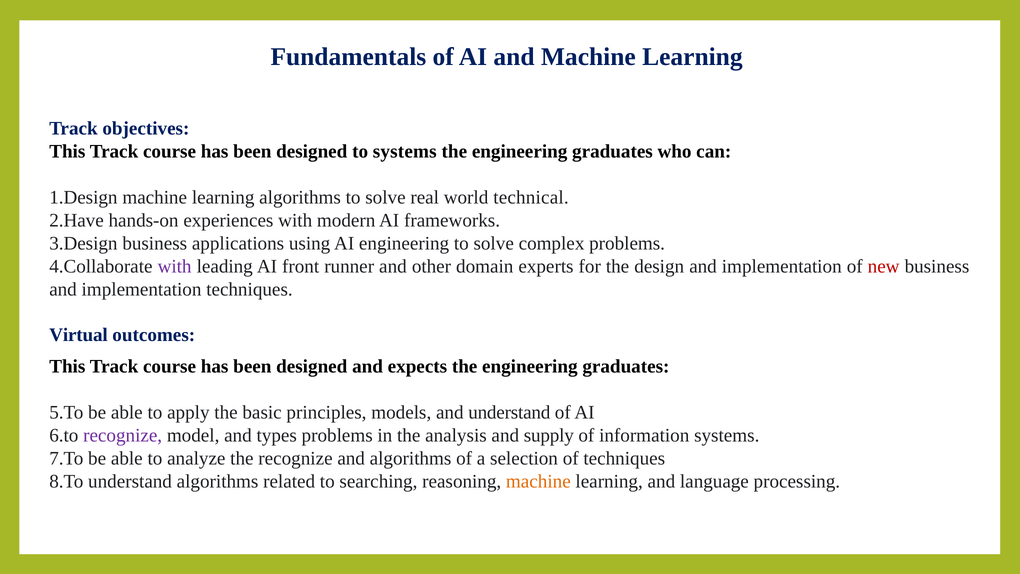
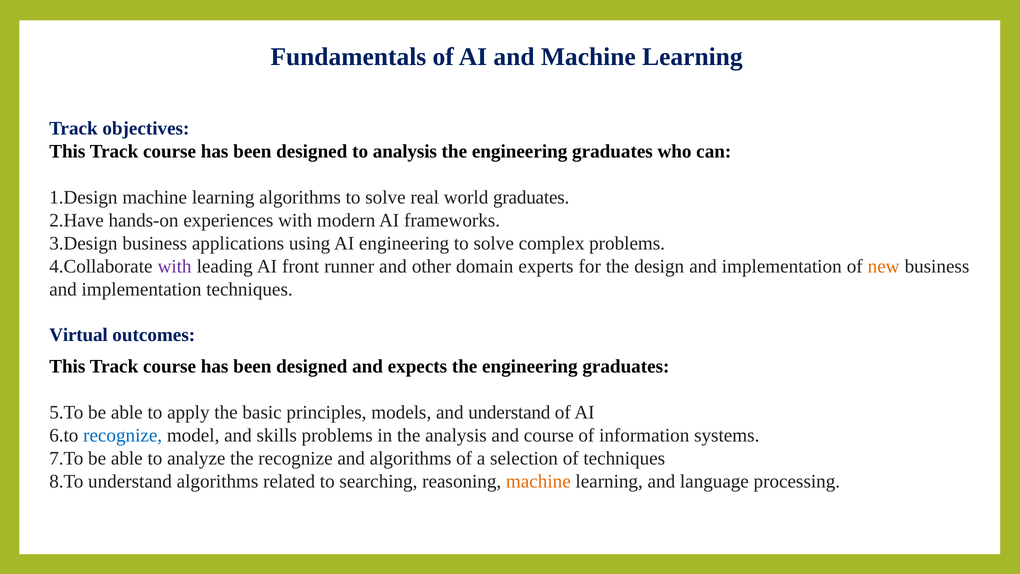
to systems: systems -> analysis
world technical: technical -> graduates
new colour: red -> orange
recognize at (123, 435) colour: purple -> blue
types: types -> skills
and supply: supply -> course
